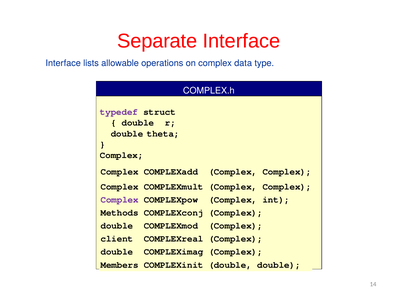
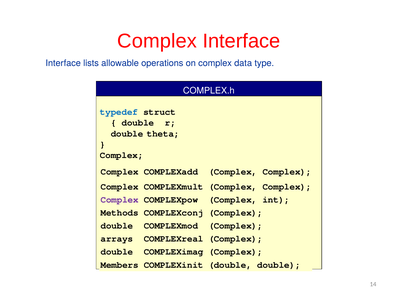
Separate at (157, 41): Separate -> Complex
typedef colour: purple -> blue
client: client -> arrays
